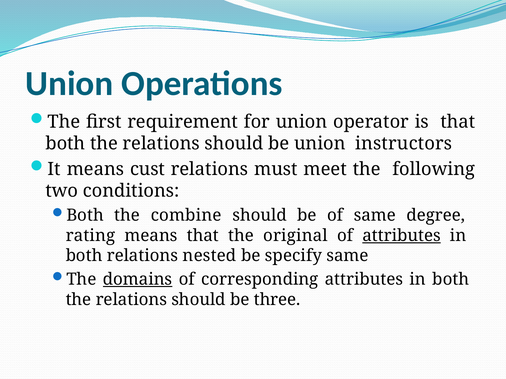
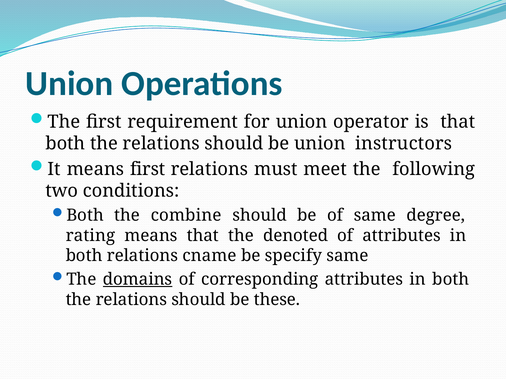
means cust: cust -> first
original: original -> denoted
attributes at (402, 236) underline: present -> none
nested: nested -> cname
three: three -> these
